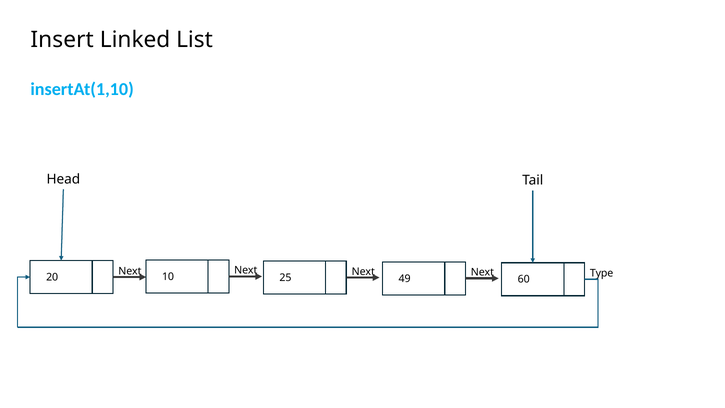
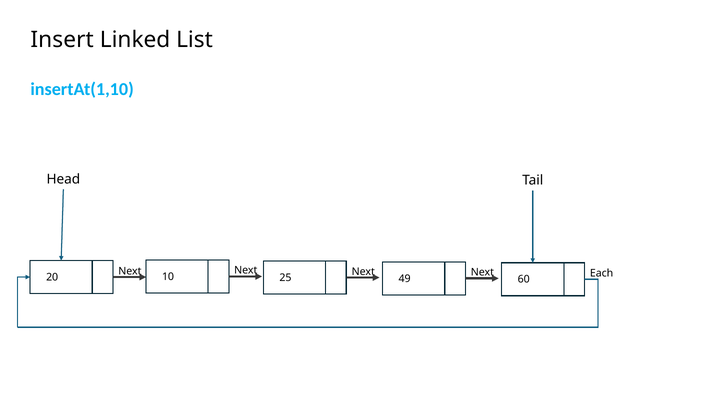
Type: Type -> Each
